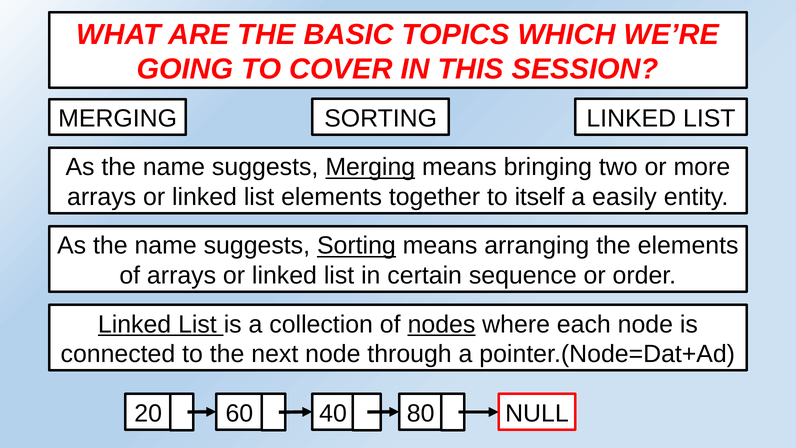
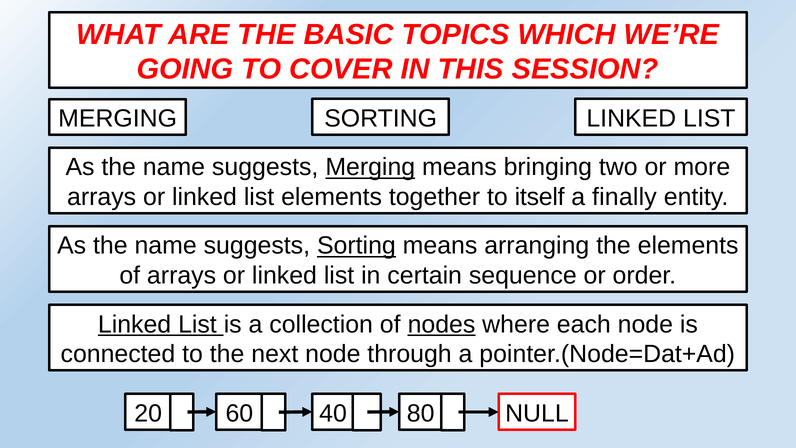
easily: easily -> finally
